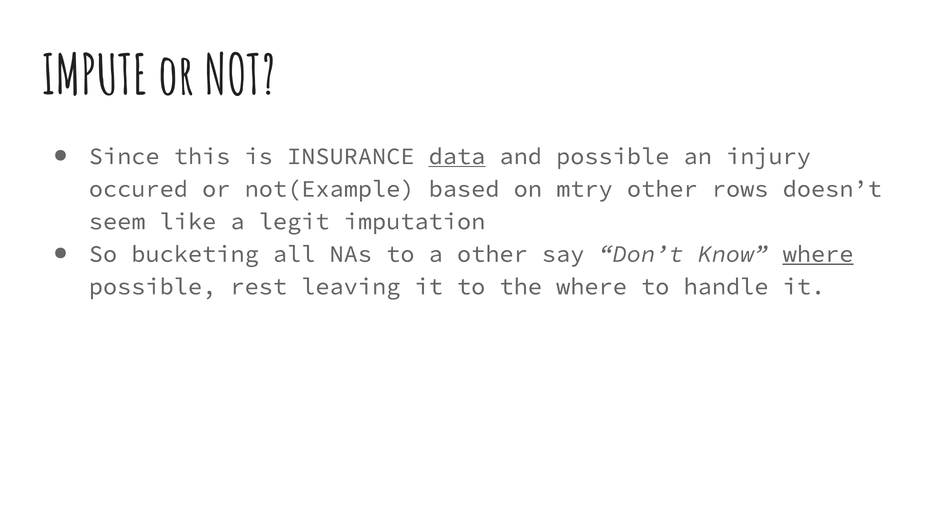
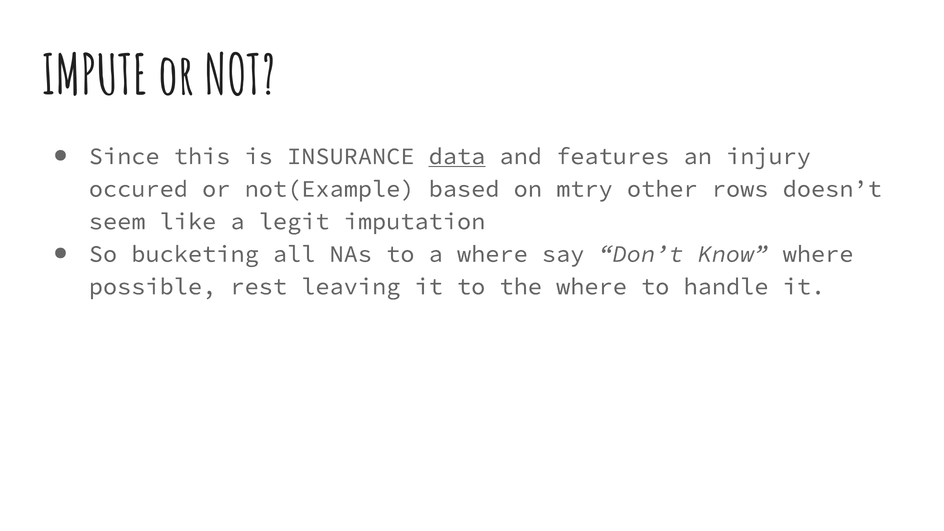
and possible: possible -> features
a other: other -> where
where at (818, 254) underline: present -> none
